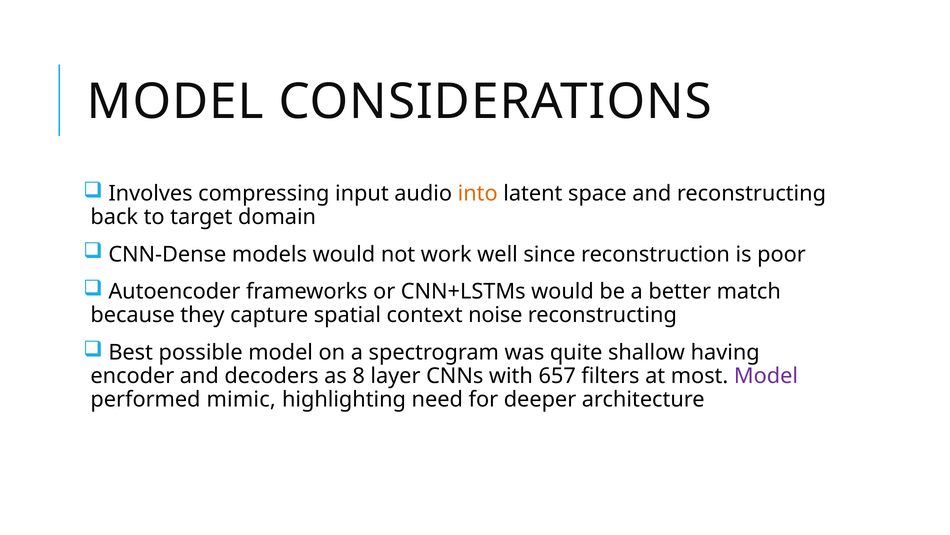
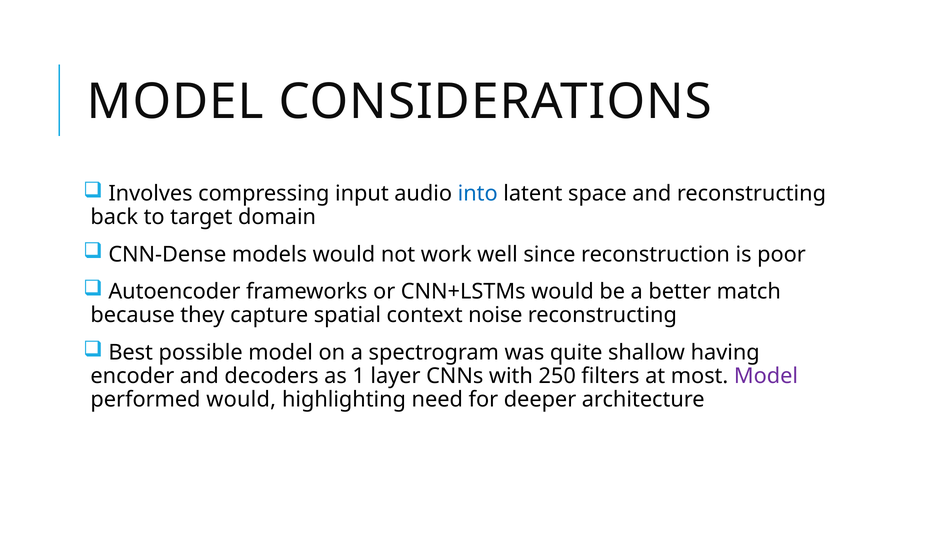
into colour: orange -> blue
8: 8 -> 1
657: 657 -> 250
performed mimic: mimic -> would
